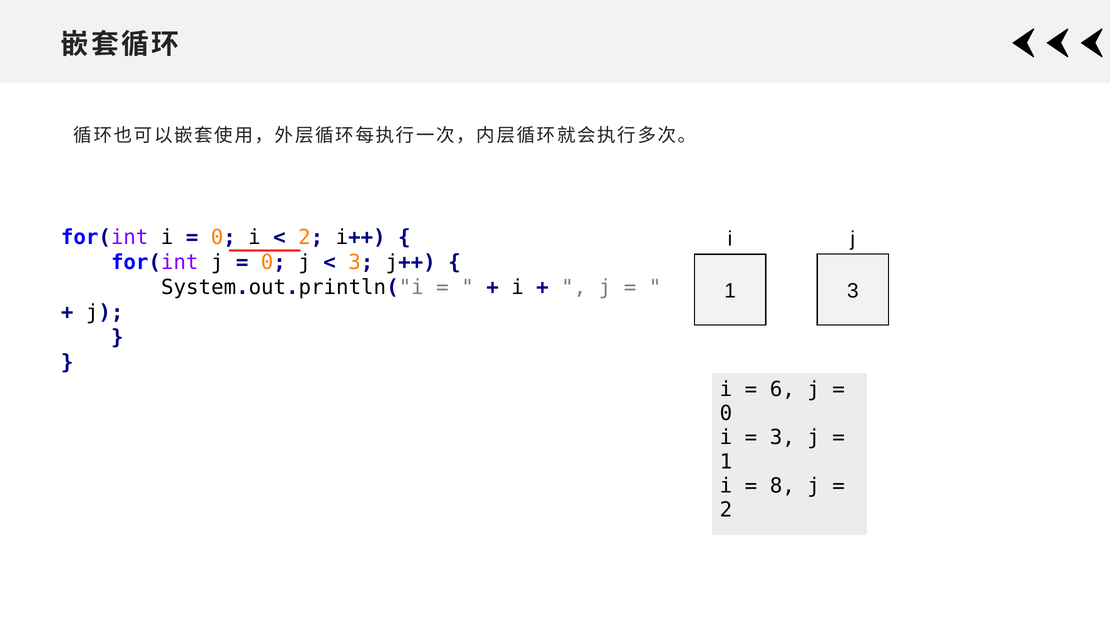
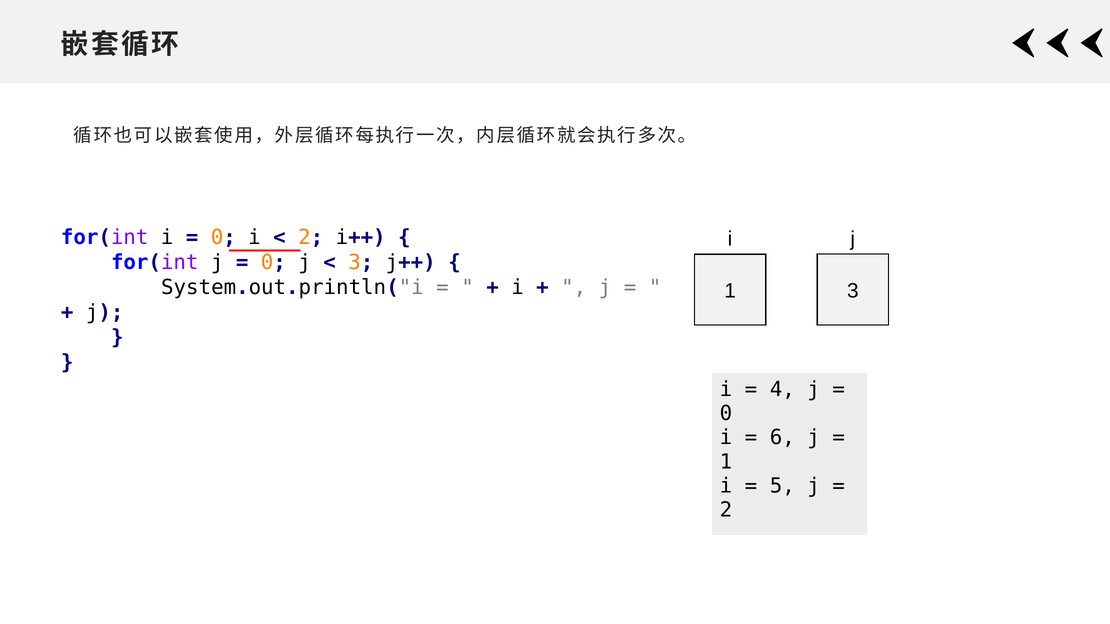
6: 6 -> 4
3 at (782, 438): 3 -> 6
8: 8 -> 5
